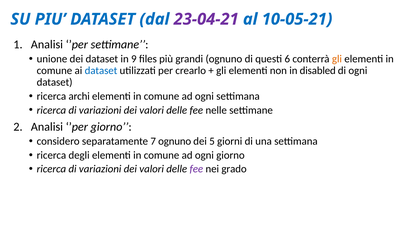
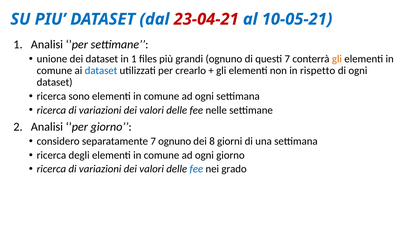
23-04-21 colour: purple -> red
in 9: 9 -> 1
questi 6: 6 -> 7
disabled: disabled -> rispetto
archi: archi -> sono
5: 5 -> 8
fee at (196, 169) colour: purple -> blue
